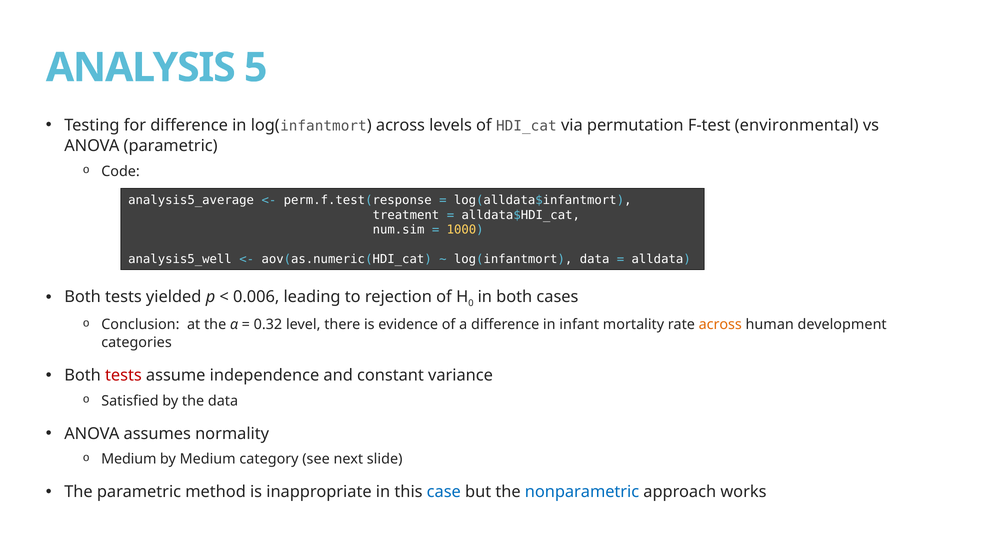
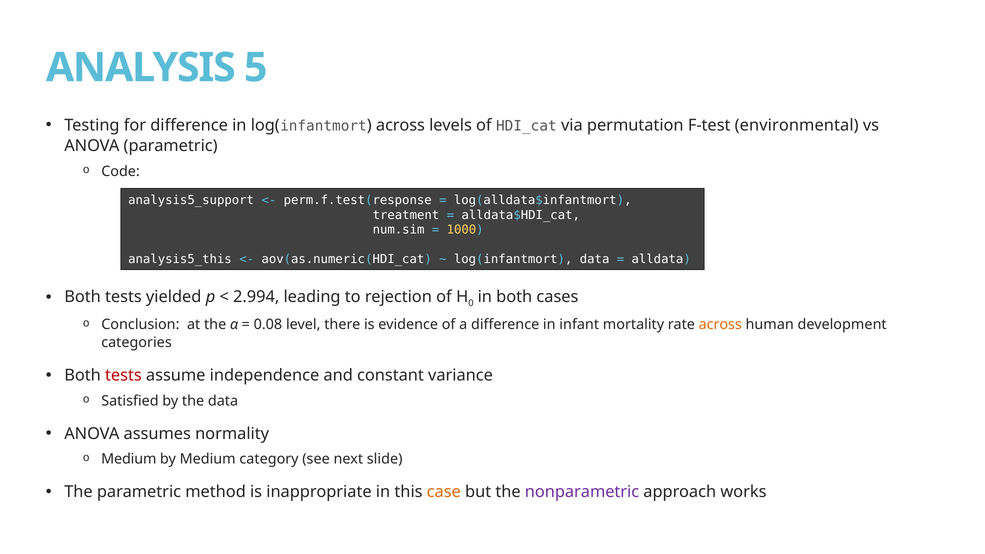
analysis5_average: analysis5_average -> analysis5_support
analysis5_well: analysis5_well -> analysis5_this
0.006: 0.006 -> 2.994
0.32: 0.32 -> 0.08
case colour: blue -> orange
nonparametric colour: blue -> purple
